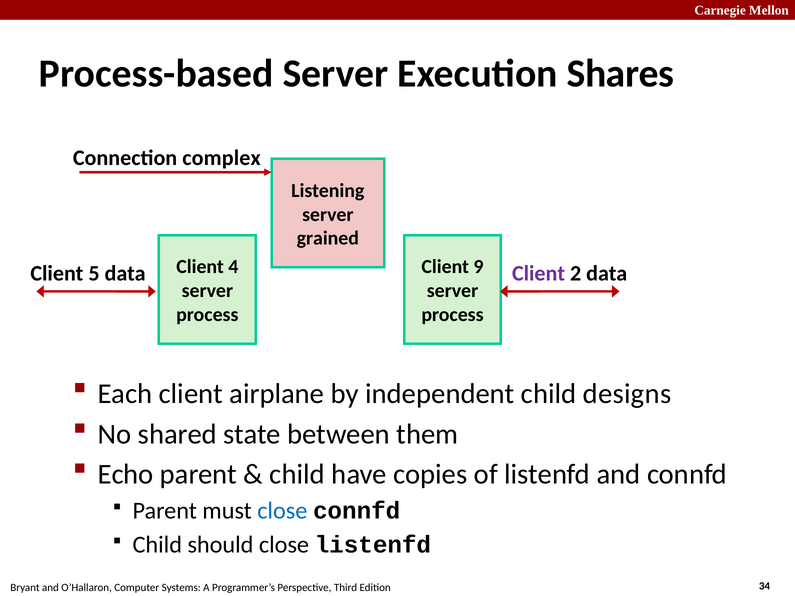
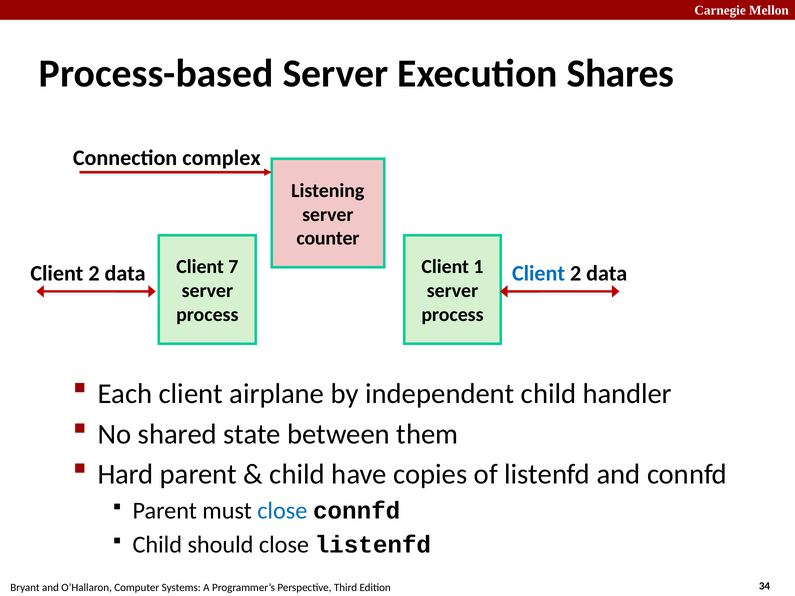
grained: grained -> counter
4: 4 -> 7
9: 9 -> 1
5 at (94, 274): 5 -> 2
Client at (539, 274) colour: purple -> blue
designs: designs -> handler
Echo: Echo -> Hard
